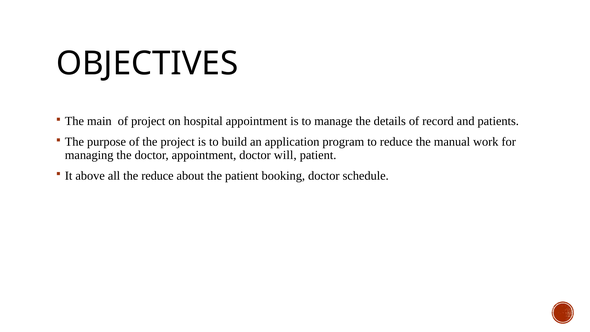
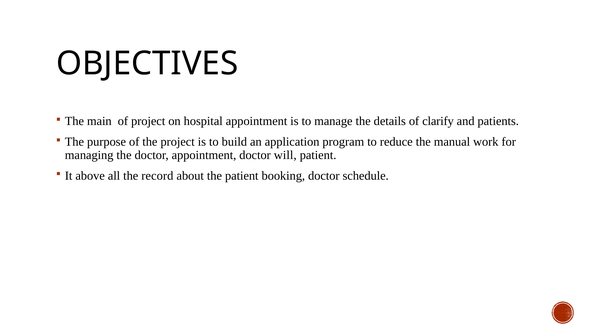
record: record -> clarify
the reduce: reduce -> record
